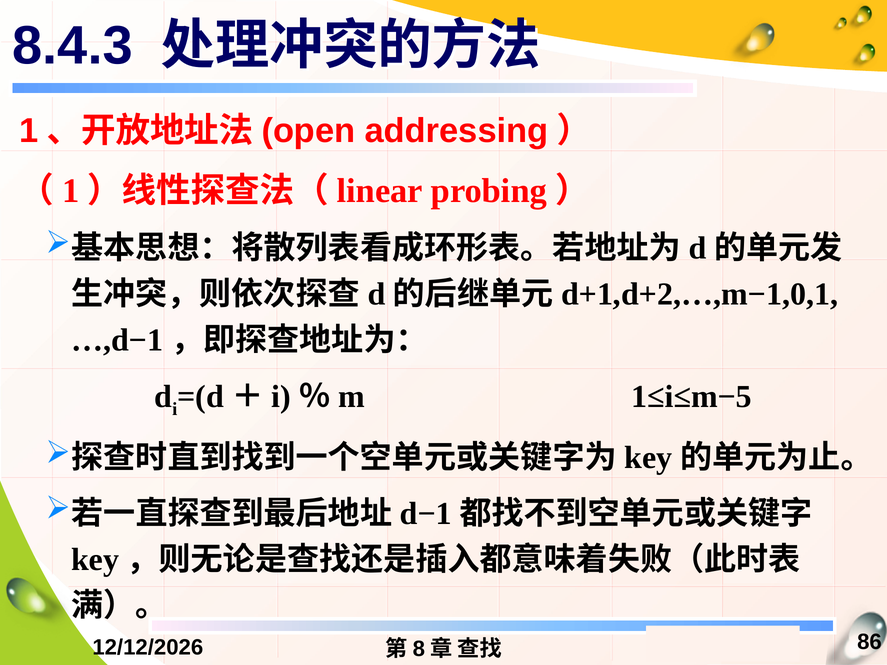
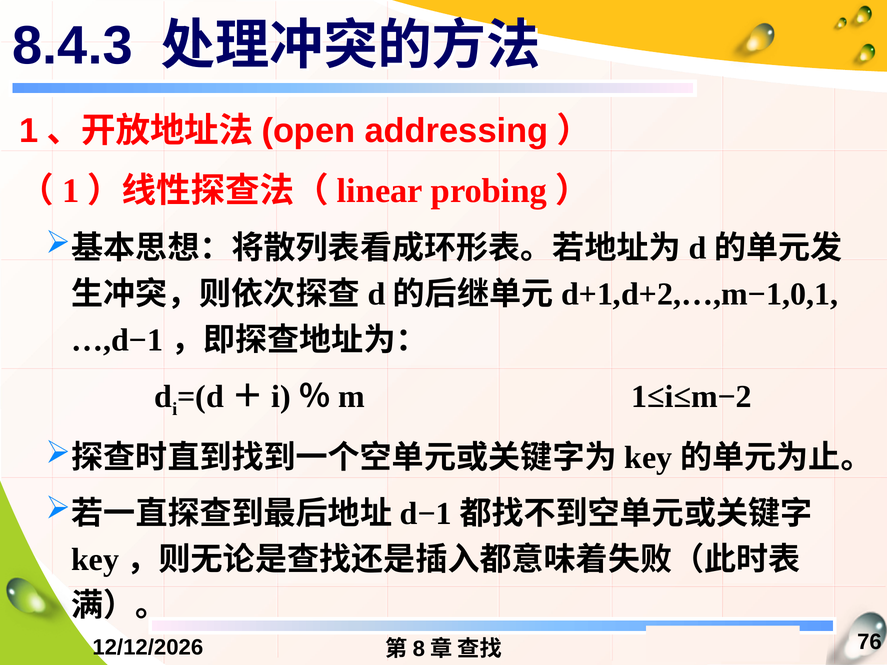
1≤i≤m−5: 1≤i≤m−5 -> 1≤i≤m−2
86: 86 -> 76
